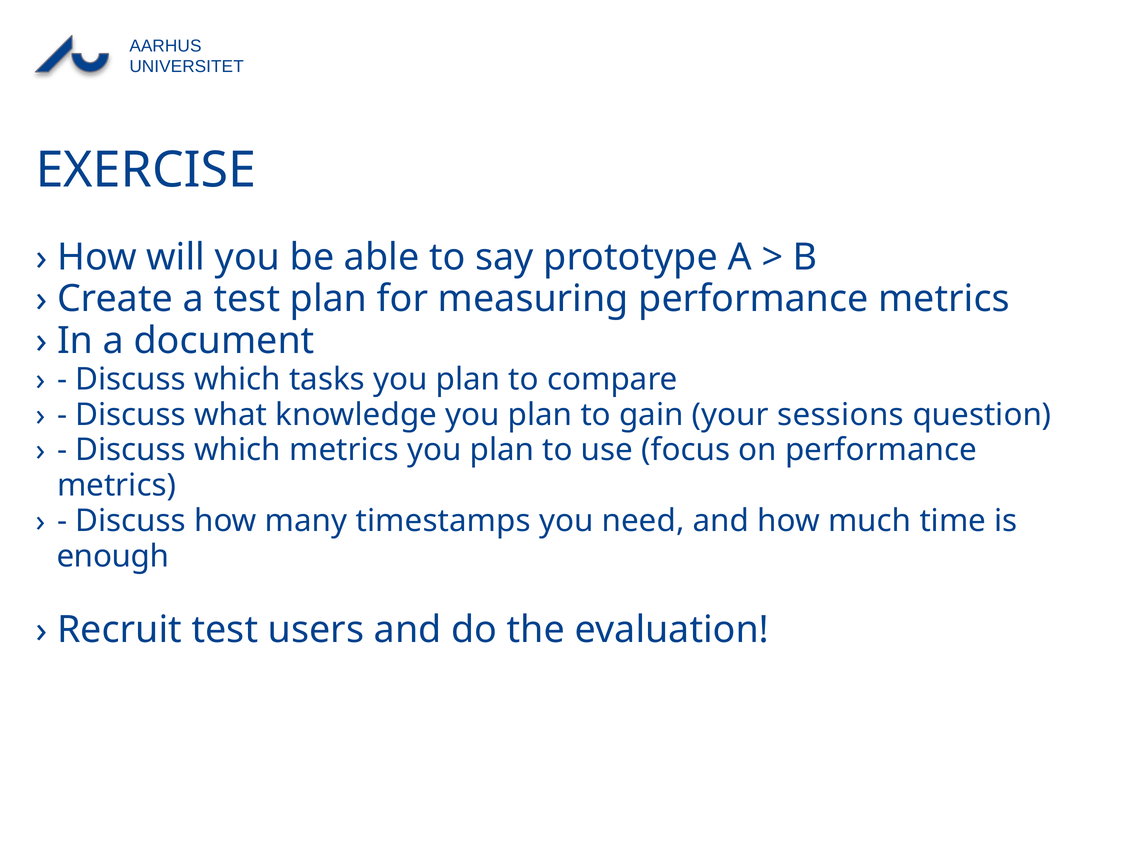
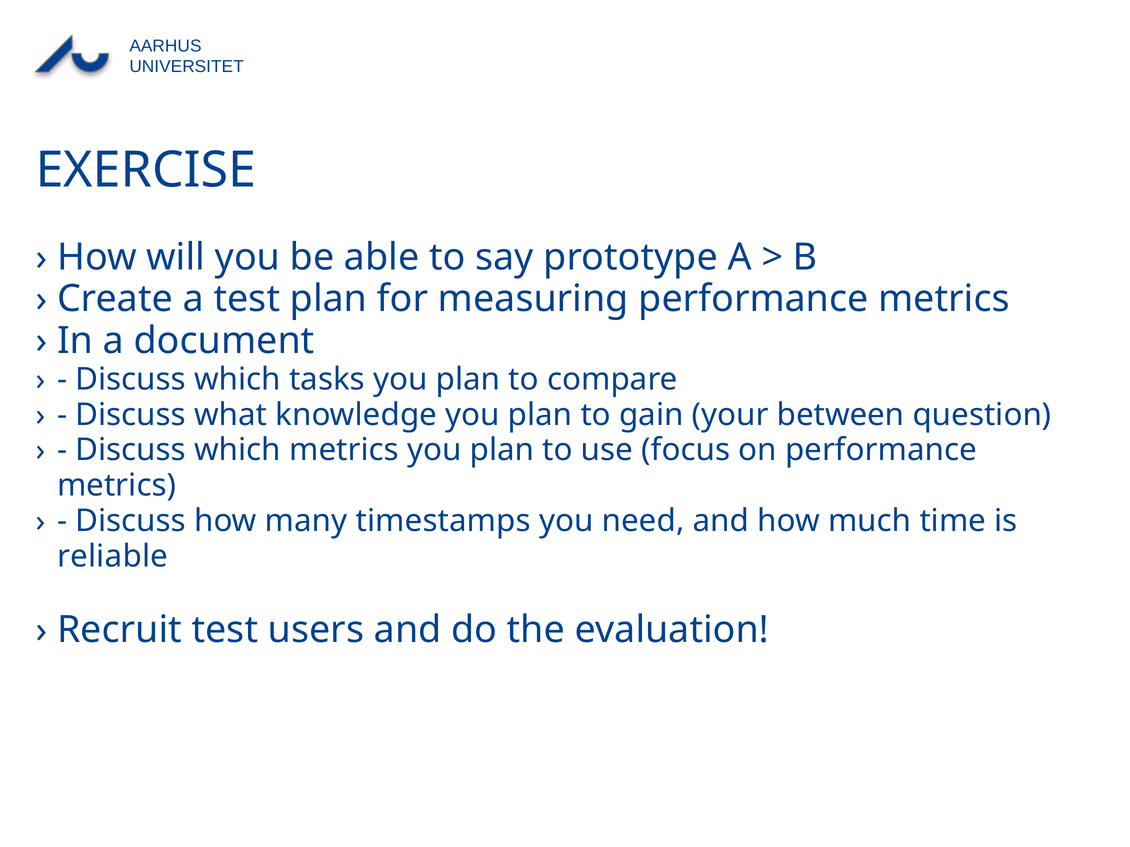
sessions: sessions -> between
enough: enough -> reliable
